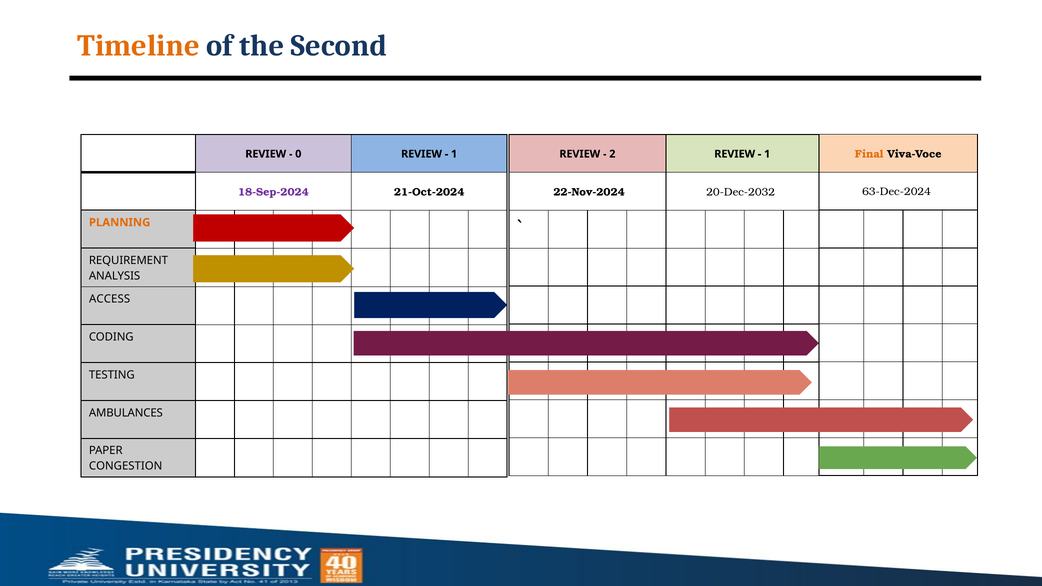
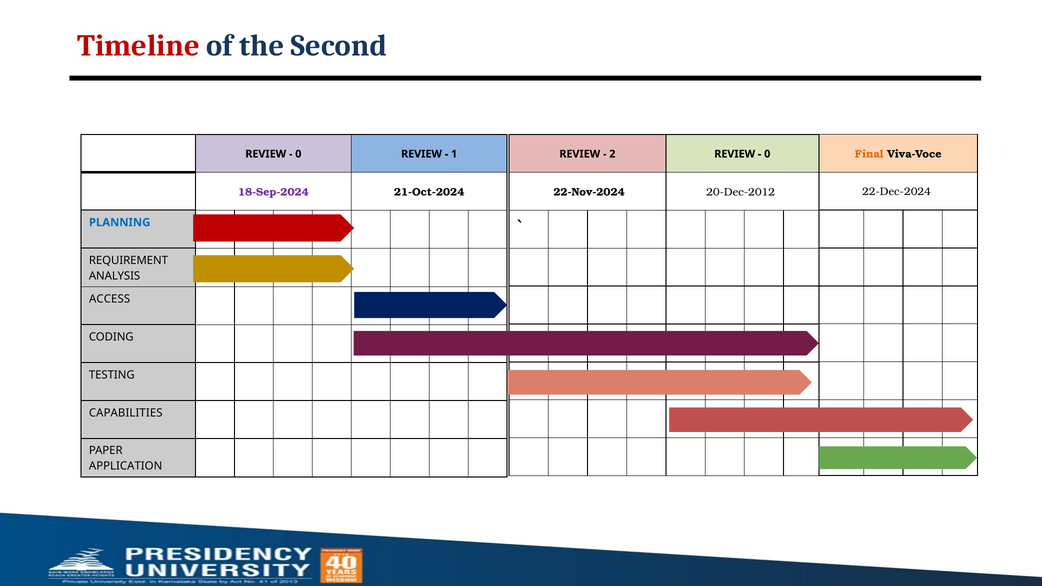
Timeline colour: orange -> red
1 at (767, 154): 1 -> 0
63-Dec-2024: 63-Dec-2024 -> 22-Dec-2024
20-Dec-2032: 20-Dec-2032 -> 20-Dec-2012
PLANNING colour: orange -> blue
AMBULANCES: AMBULANCES -> CAPABILITIES
CONGESTION: CONGESTION -> APPLICATION
